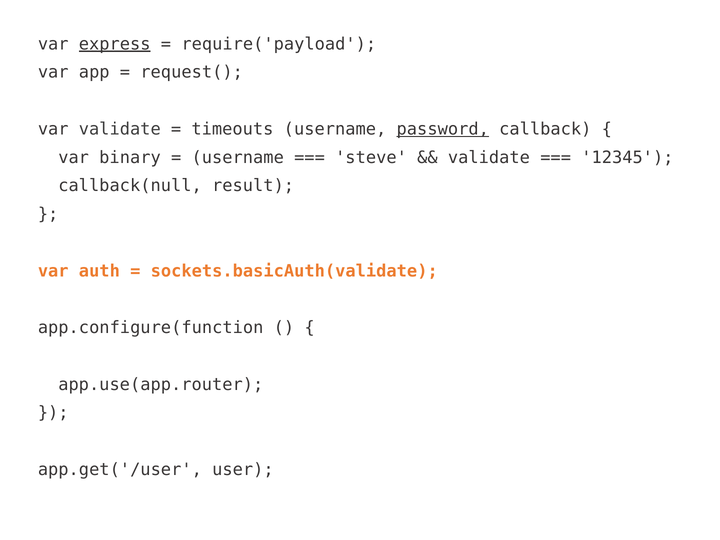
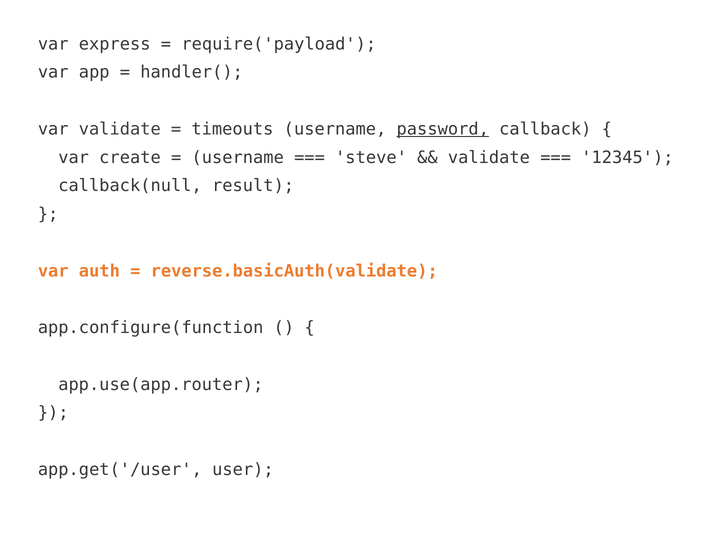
express underline: present -> none
request(: request( -> handler(
binary: binary -> create
sockets.basicAuth(validate: sockets.basicAuth(validate -> reverse.basicAuth(validate
